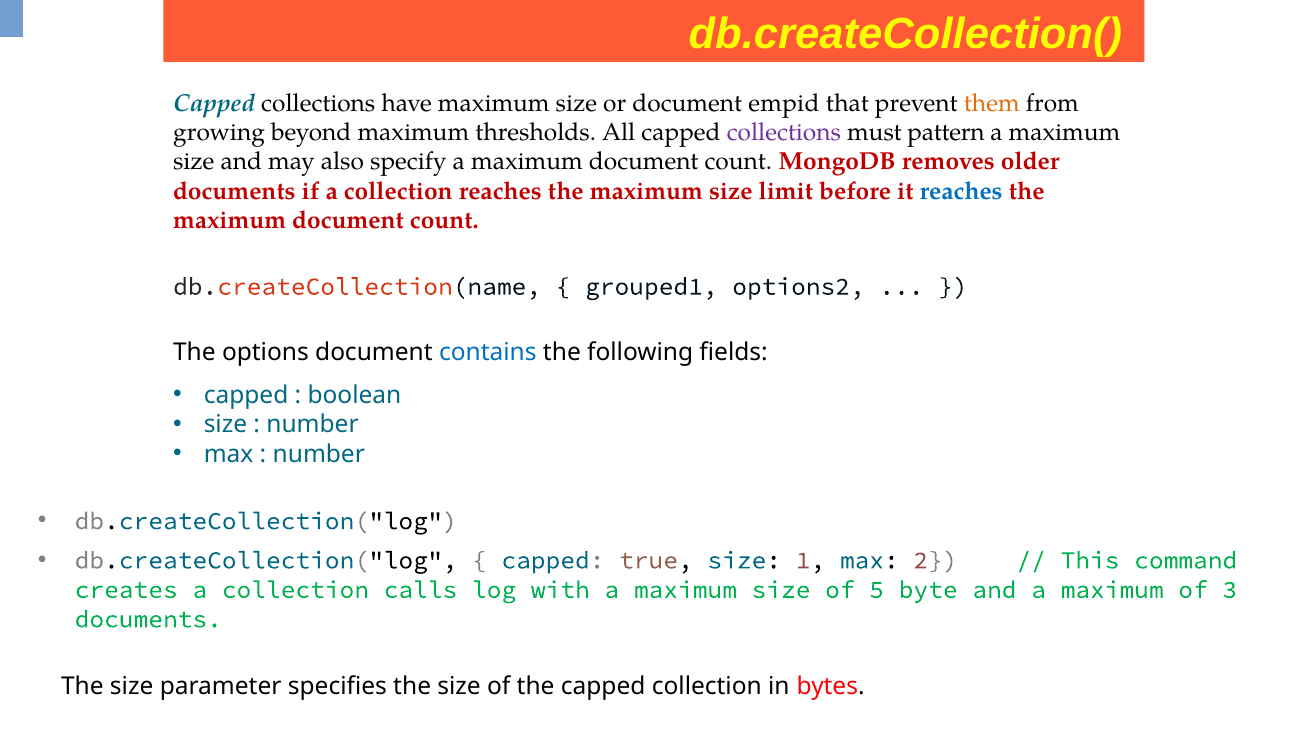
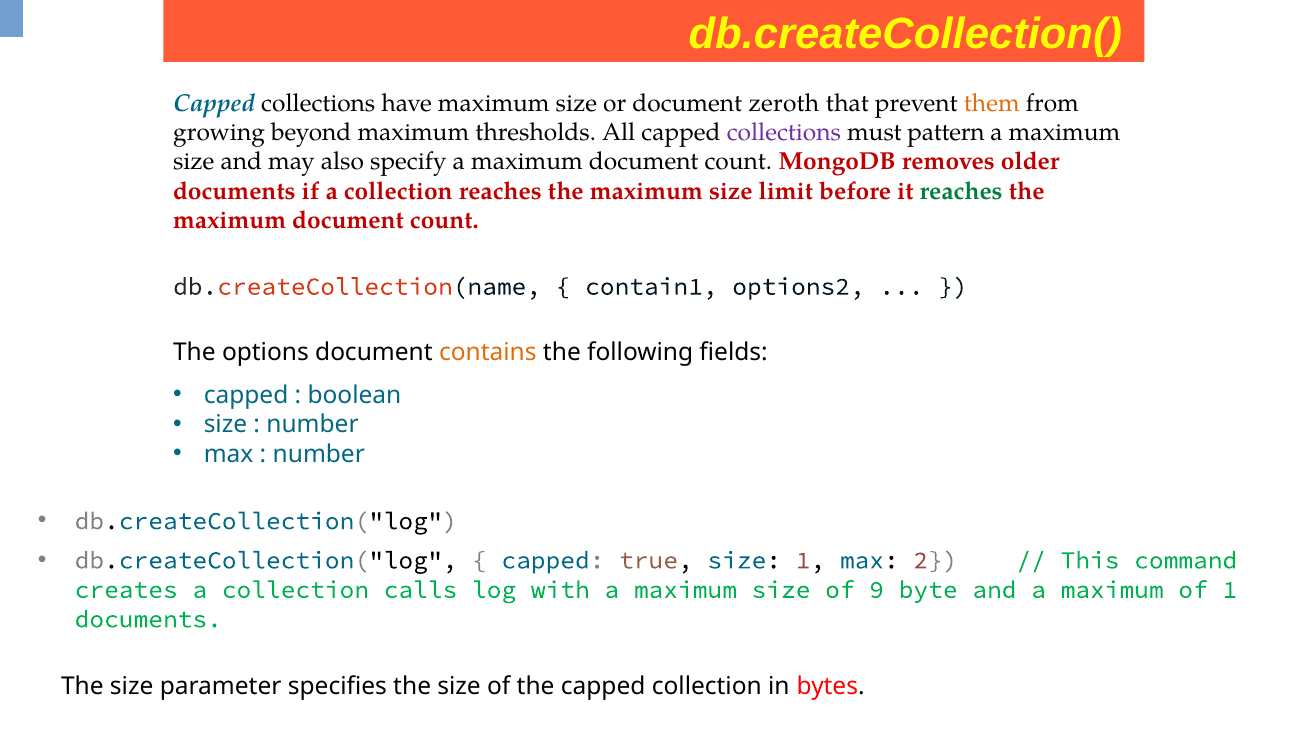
empid: empid -> zeroth
reaches at (961, 191) colour: blue -> green
grouped1: grouped1 -> contain1
contains colour: blue -> orange
5: 5 -> 9
of 3: 3 -> 1
